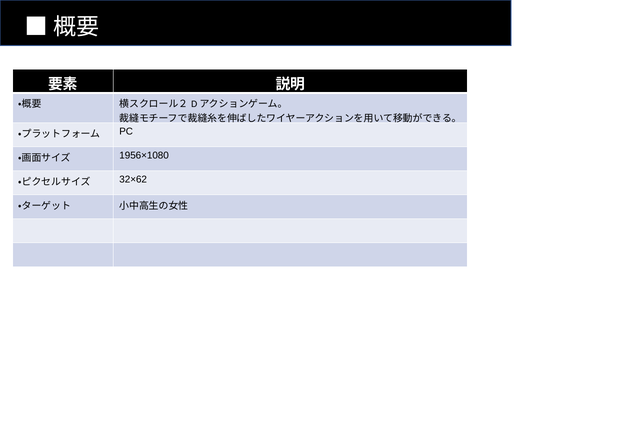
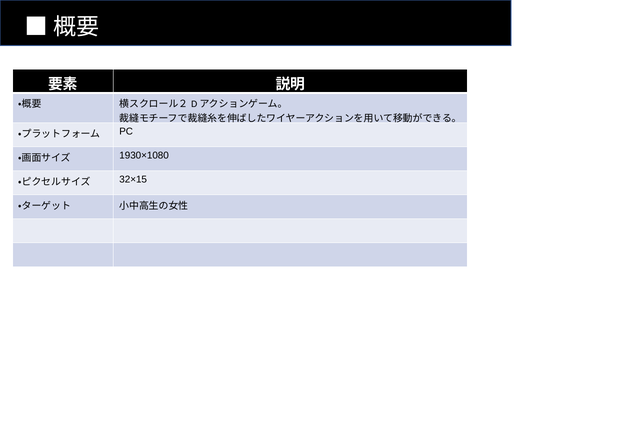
1956×1080: 1956×1080 -> 1930×1080
32×62: 32×62 -> 32×15
